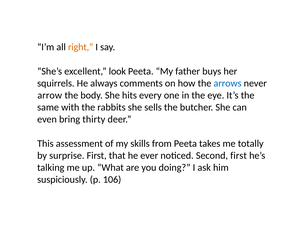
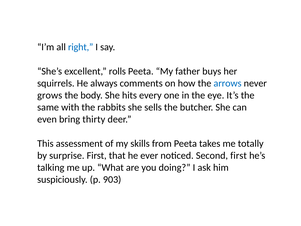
right colour: orange -> blue
look: look -> rolls
arrow: arrow -> grows
106: 106 -> 903
